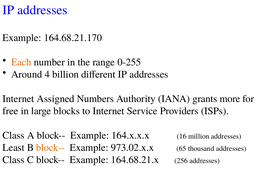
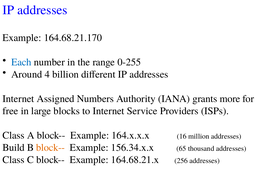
Each colour: orange -> blue
Least: Least -> Build
973.02.x.x: 973.02.x.x -> 156.34.x.x
